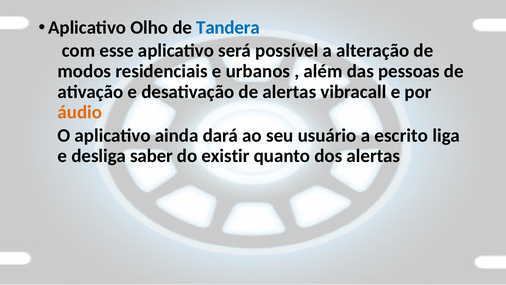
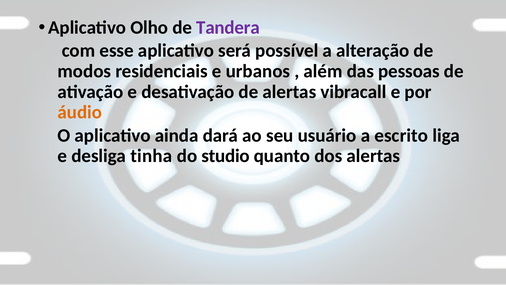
Tandera colour: blue -> purple
saber: saber -> tinha
existir: existir -> studio
